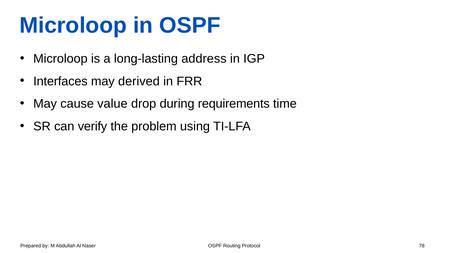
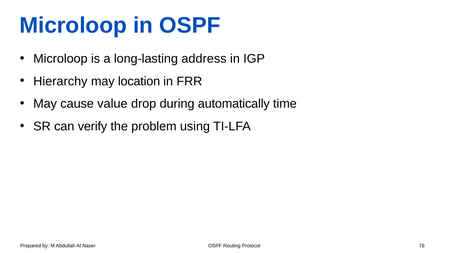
Interfaces: Interfaces -> Hierarchy
derived: derived -> location
requirements: requirements -> automatically
